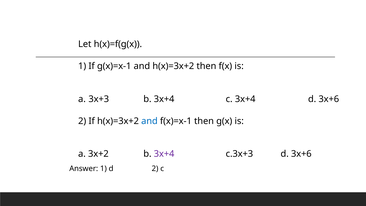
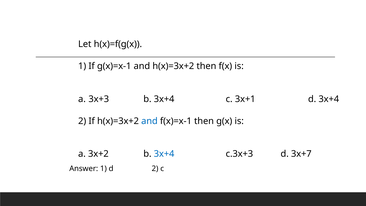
c 3x+4: 3x+4 -> 3x+1
3x+6 at (329, 99): 3x+6 -> 3x+4
3x+4 at (164, 154) colour: purple -> blue
c.3x+3 d 3x+6: 3x+6 -> 3x+7
